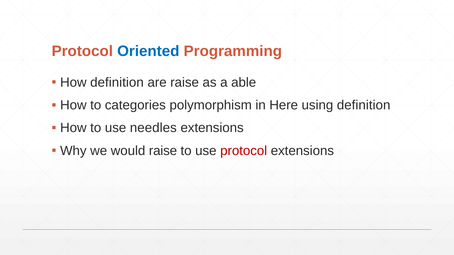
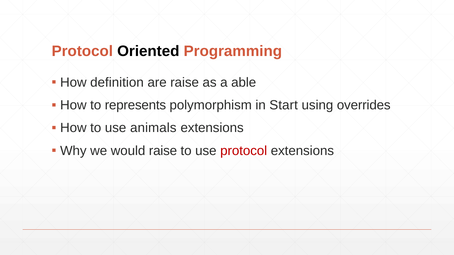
Oriented colour: blue -> black
categories: categories -> represents
Here: Here -> Start
using definition: definition -> overrides
needles: needles -> animals
